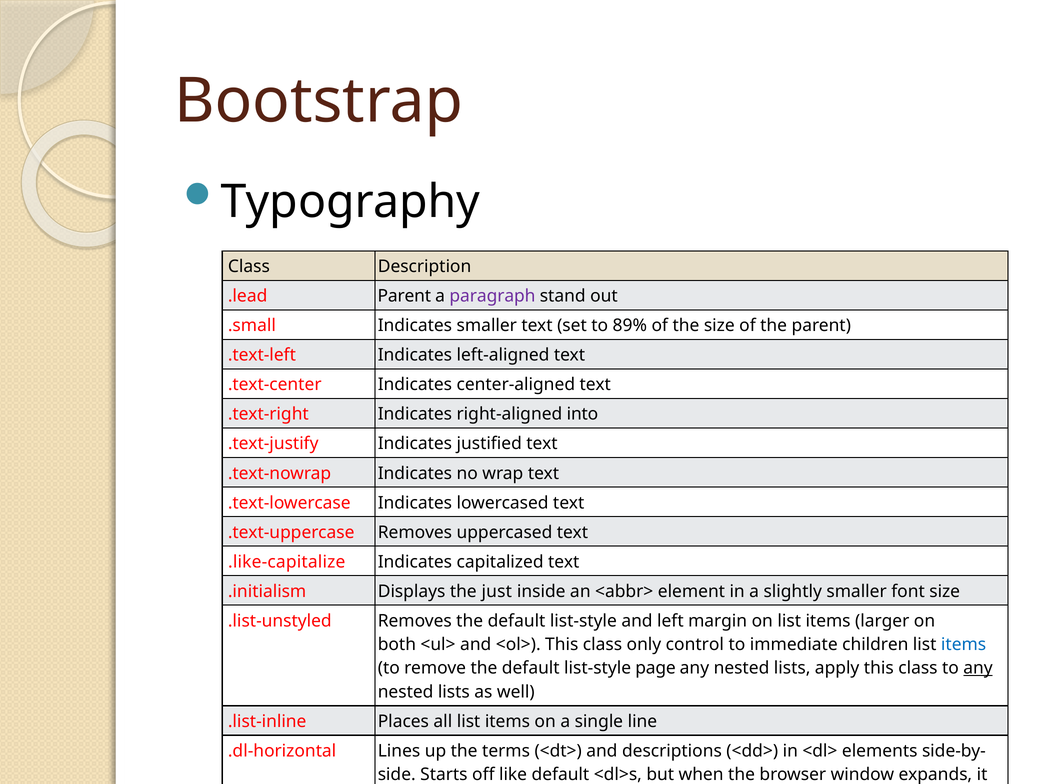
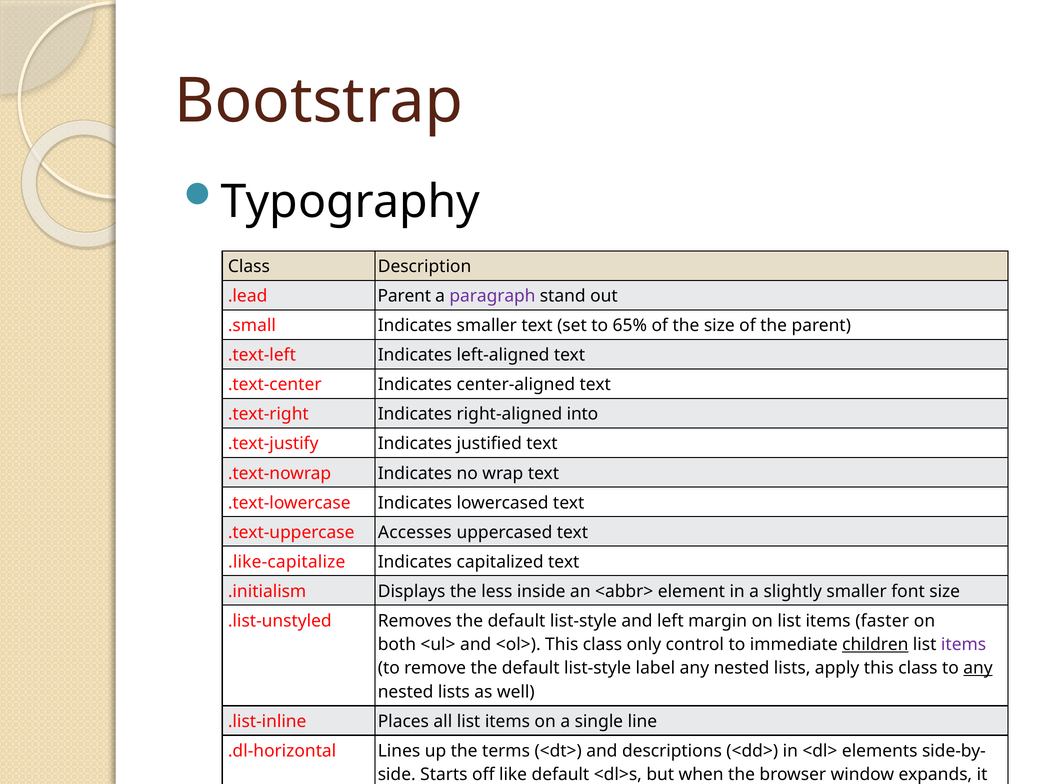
89%: 89% -> 65%
.text-uppercase Removes: Removes -> Accesses
just: just -> less
larger: larger -> faster
children underline: none -> present
items at (964, 644) colour: blue -> purple
page: page -> label
